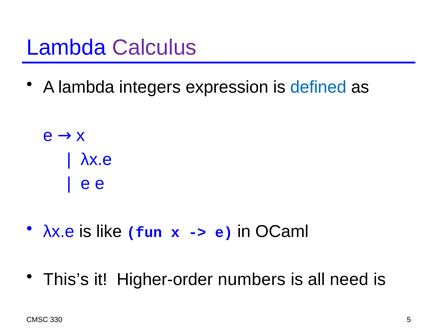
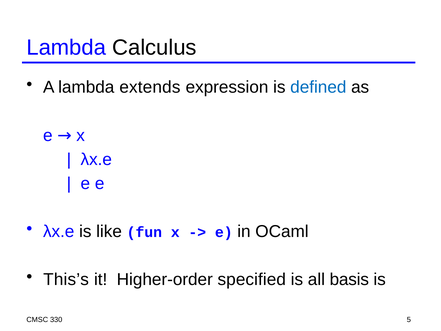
Calculus colour: purple -> black
integers: integers -> extends
numbers: numbers -> specified
need: need -> basis
